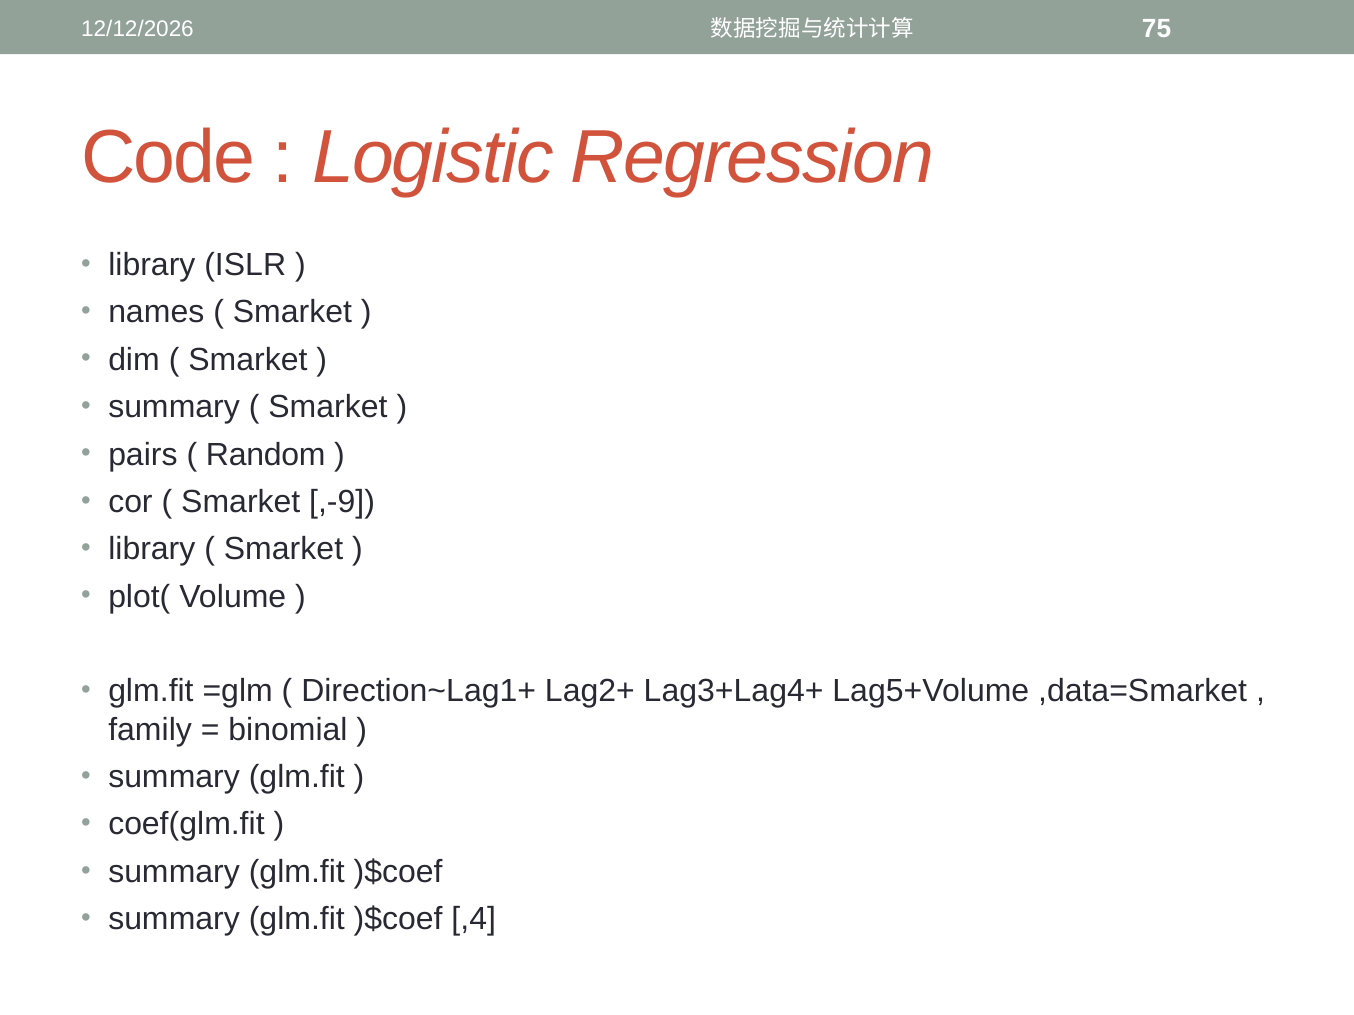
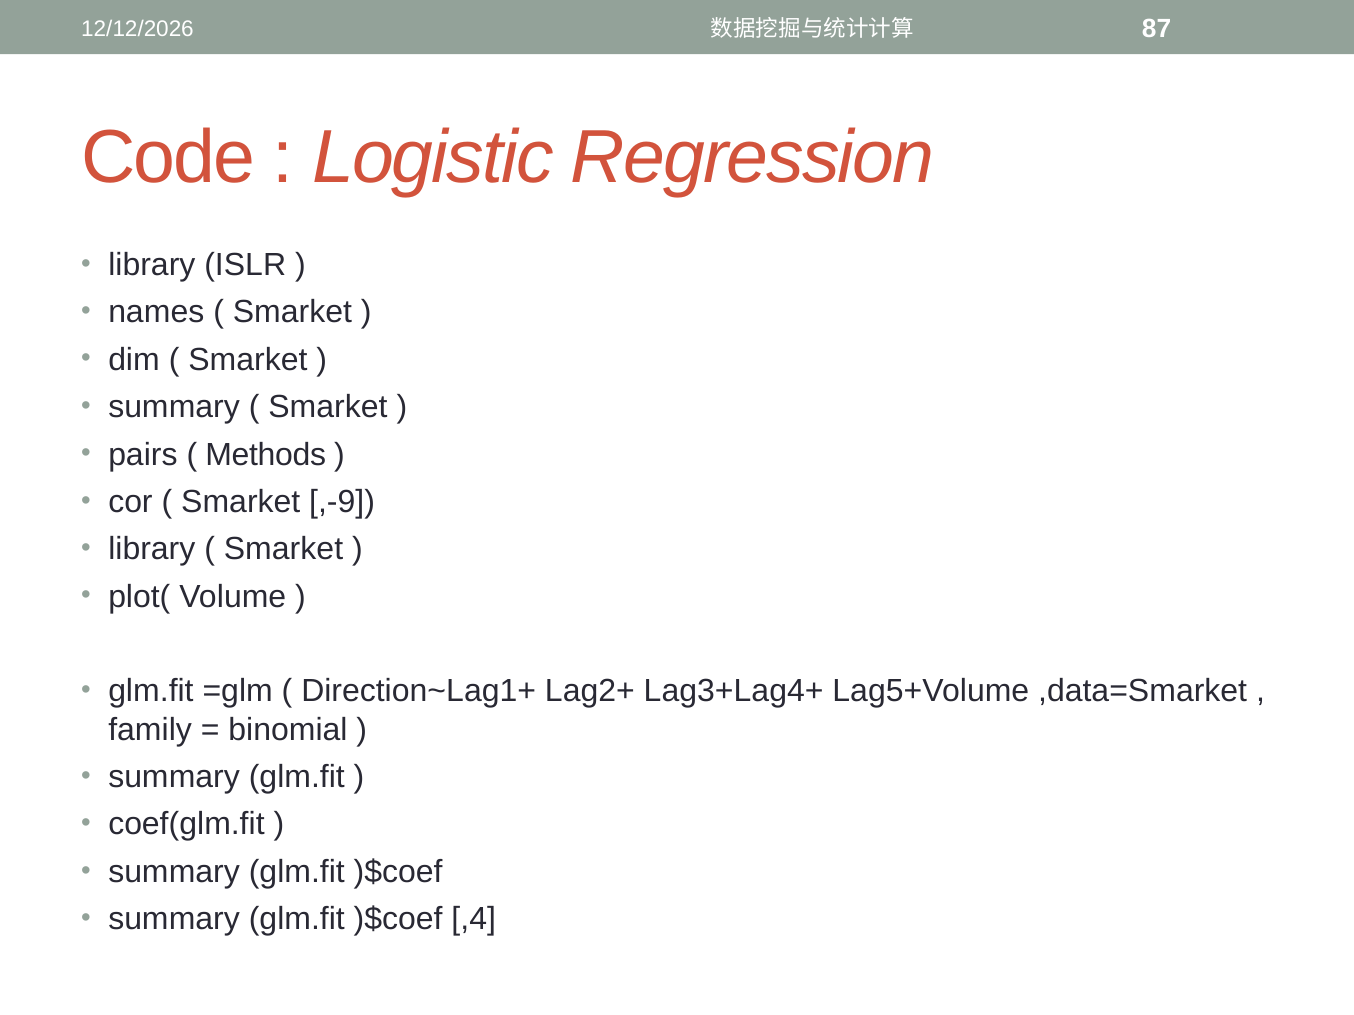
75: 75 -> 87
Random: Random -> Methods
